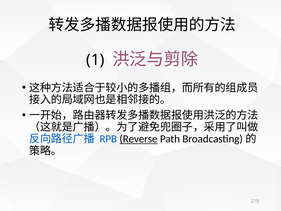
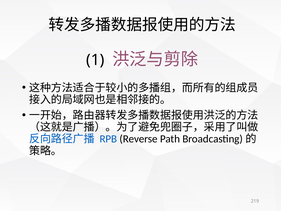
Reverse underline: present -> none
